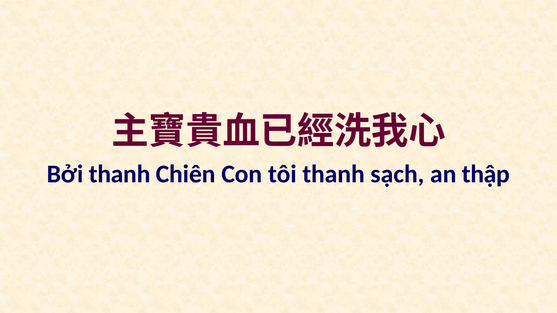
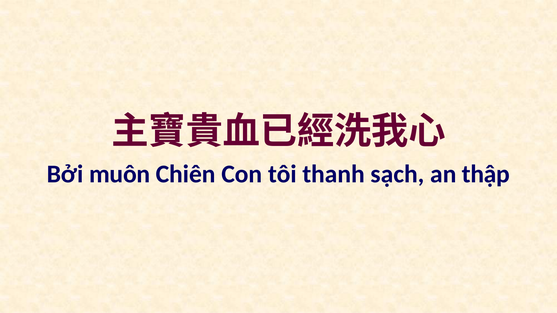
Bởi thanh: thanh -> muôn
